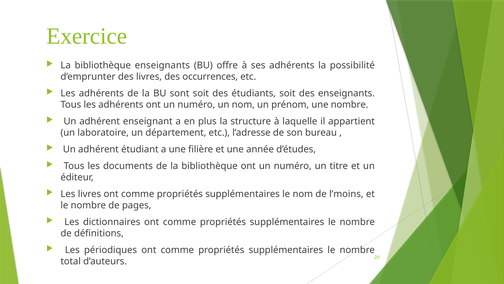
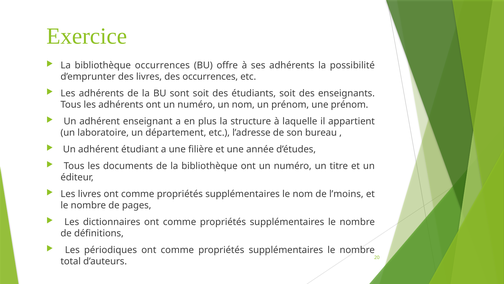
bibliothèque enseignants: enseignants -> occurrences
une nombre: nombre -> prénom
